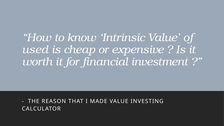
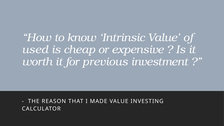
financial: financial -> previous
